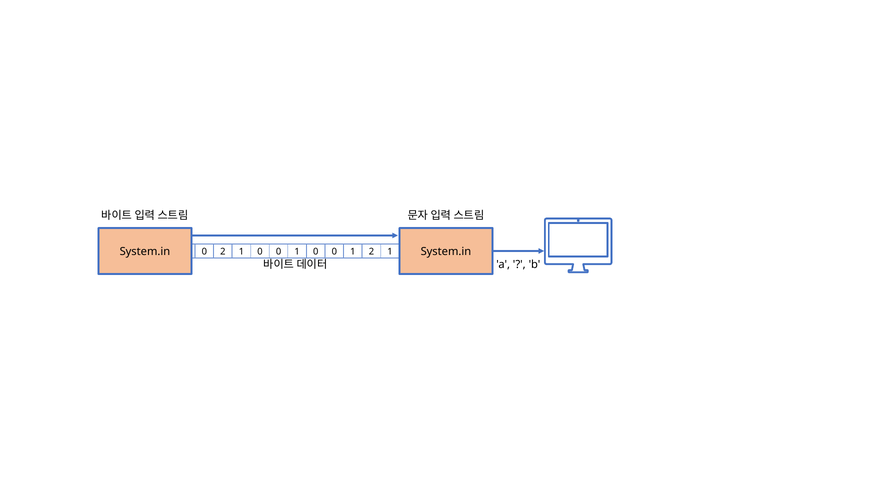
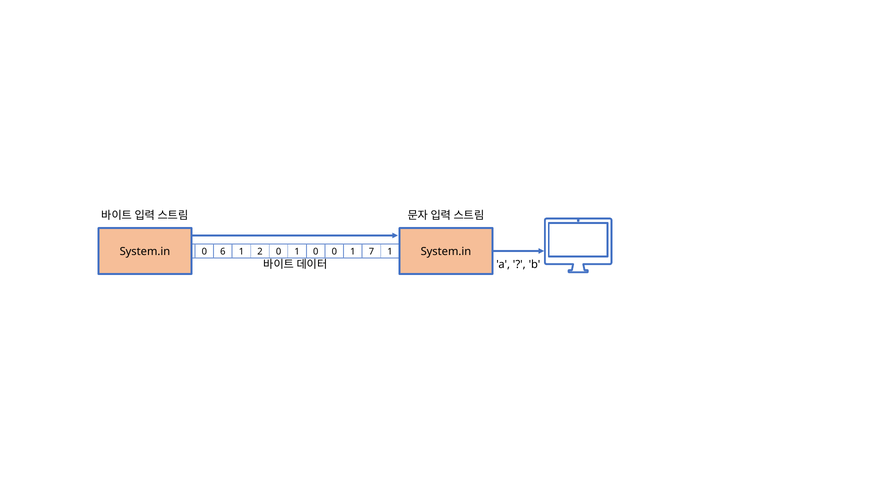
0 2: 2 -> 6
0 at (260, 251): 0 -> 2
1 2: 2 -> 7
